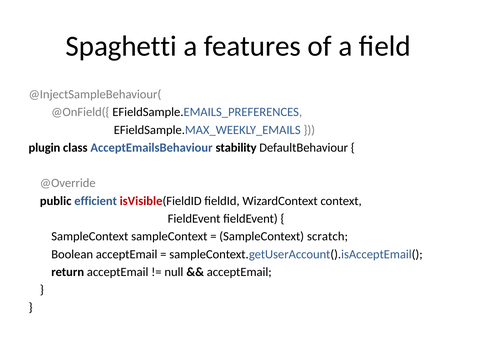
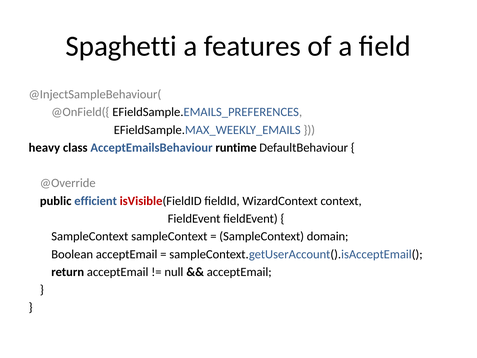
plugin: plugin -> heavy
stability: stability -> runtime
scratch: scratch -> domain
